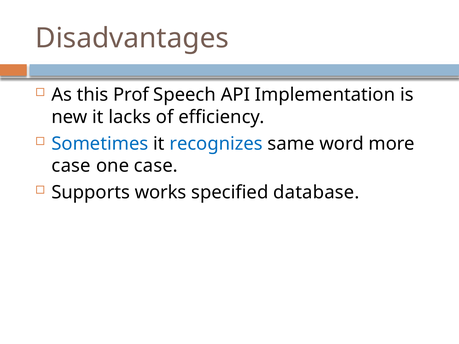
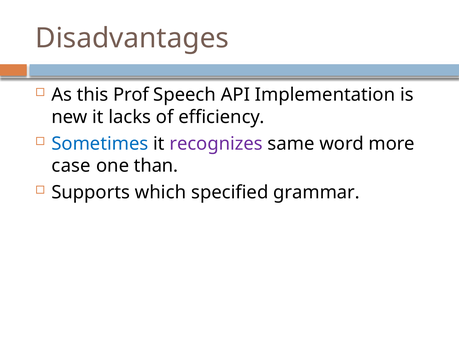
recognizes colour: blue -> purple
one case: case -> than
works: works -> which
database: database -> grammar
